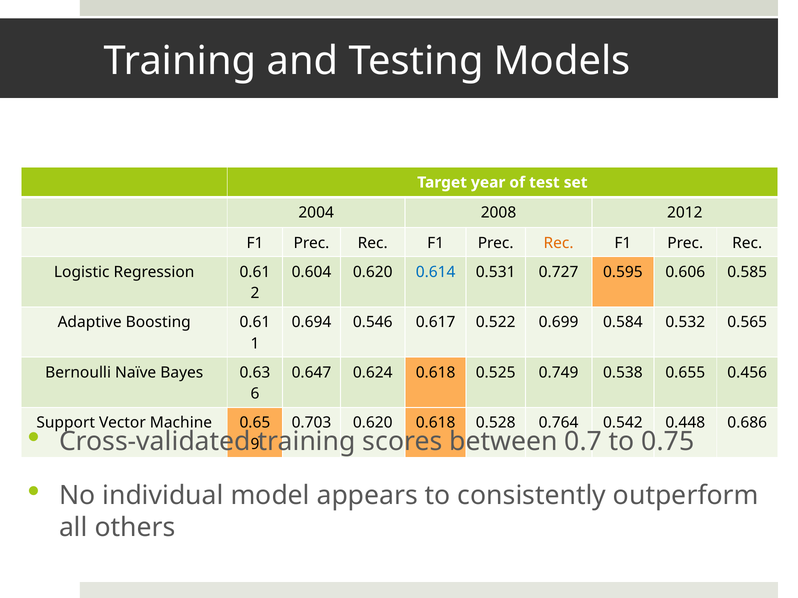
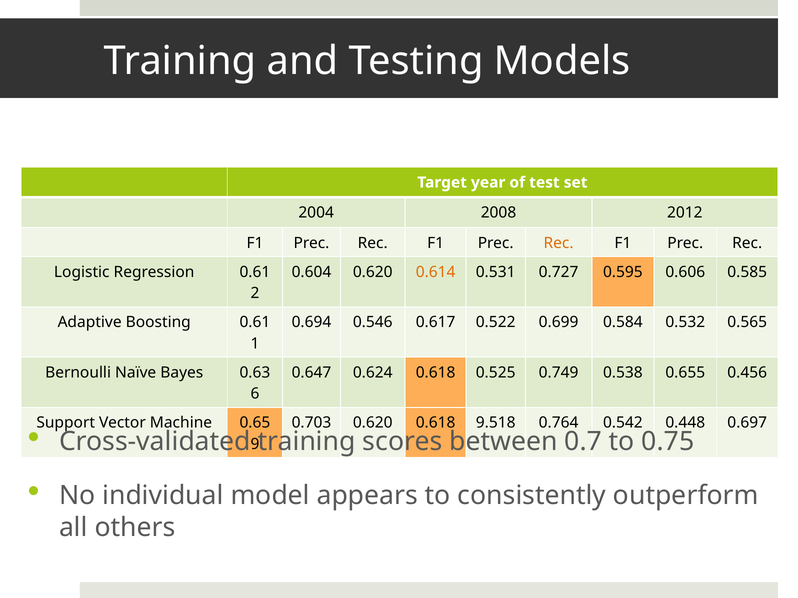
0.614 colour: blue -> orange
0.528: 0.528 -> 9.518
0.686: 0.686 -> 0.697
